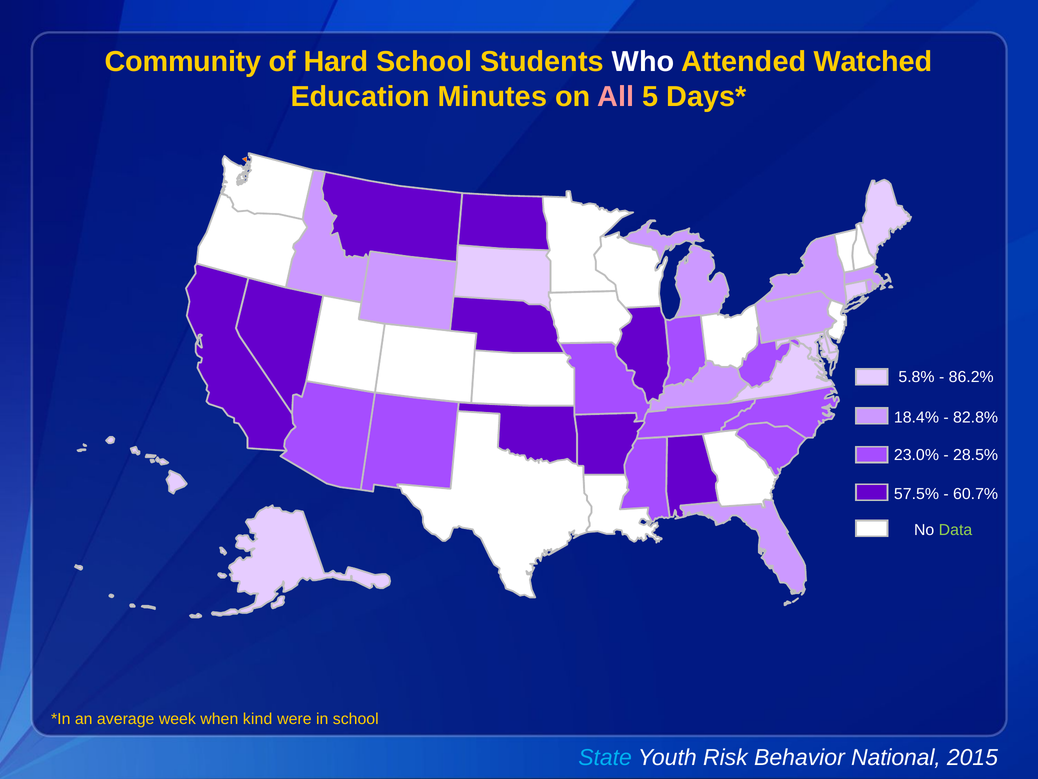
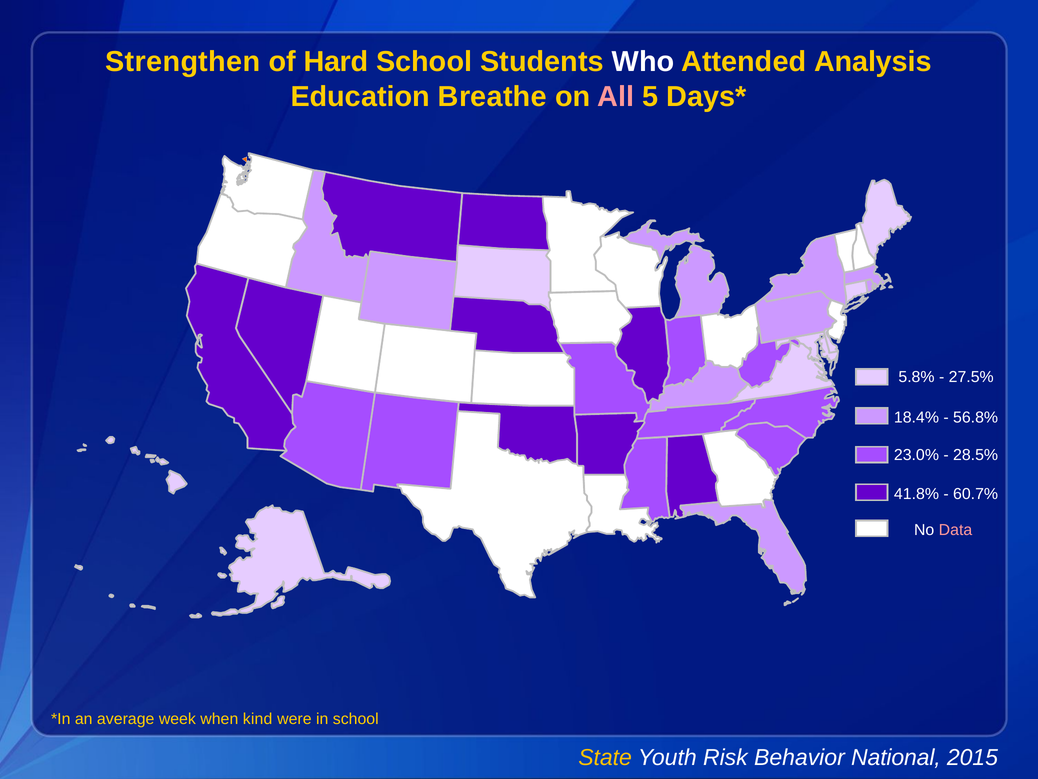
Community: Community -> Strengthen
Watched: Watched -> Analysis
Minutes: Minutes -> Breathe
86.2%: 86.2% -> 27.5%
82.8%: 82.8% -> 56.8%
57.5%: 57.5% -> 41.8%
Data colour: light green -> pink
State colour: light blue -> yellow
